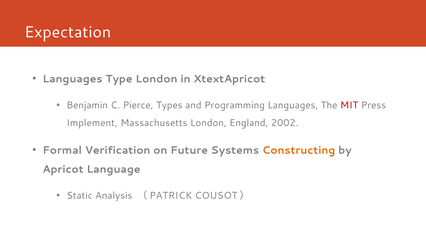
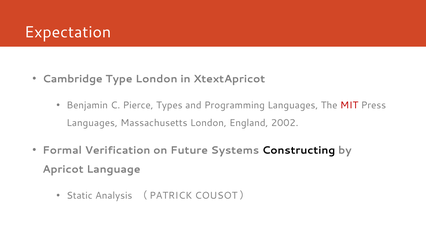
Languages at (72, 79): Languages -> Cambridge
Implement at (92, 123): Implement -> Languages
Constructing colour: orange -> black
